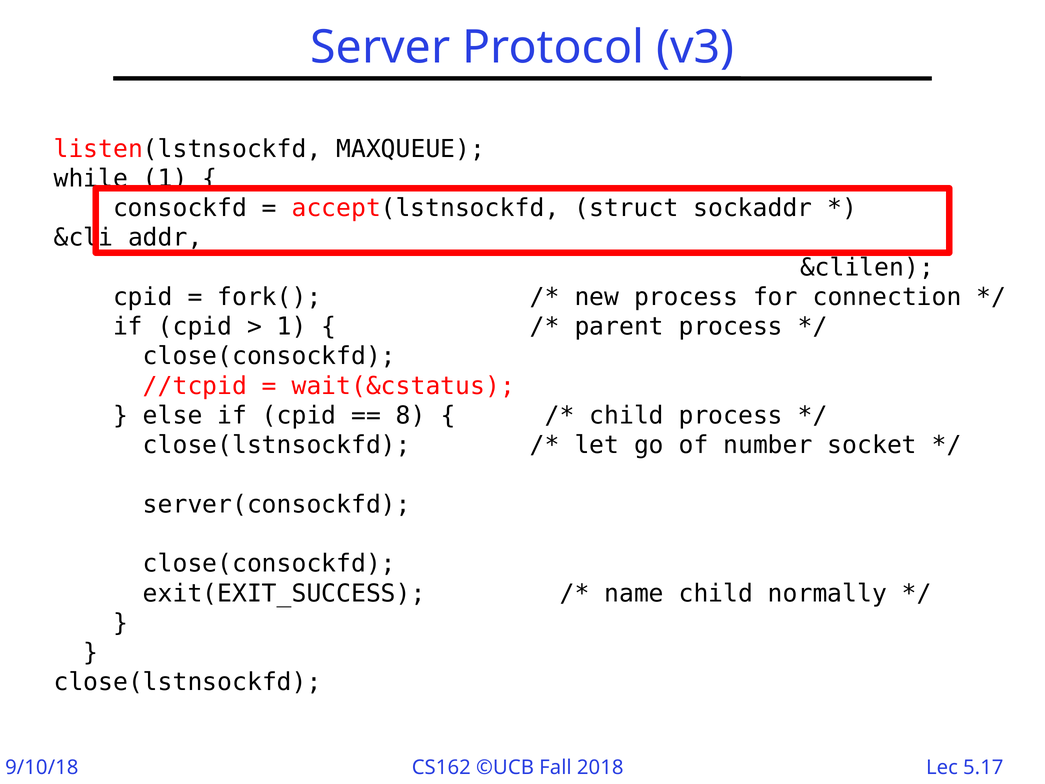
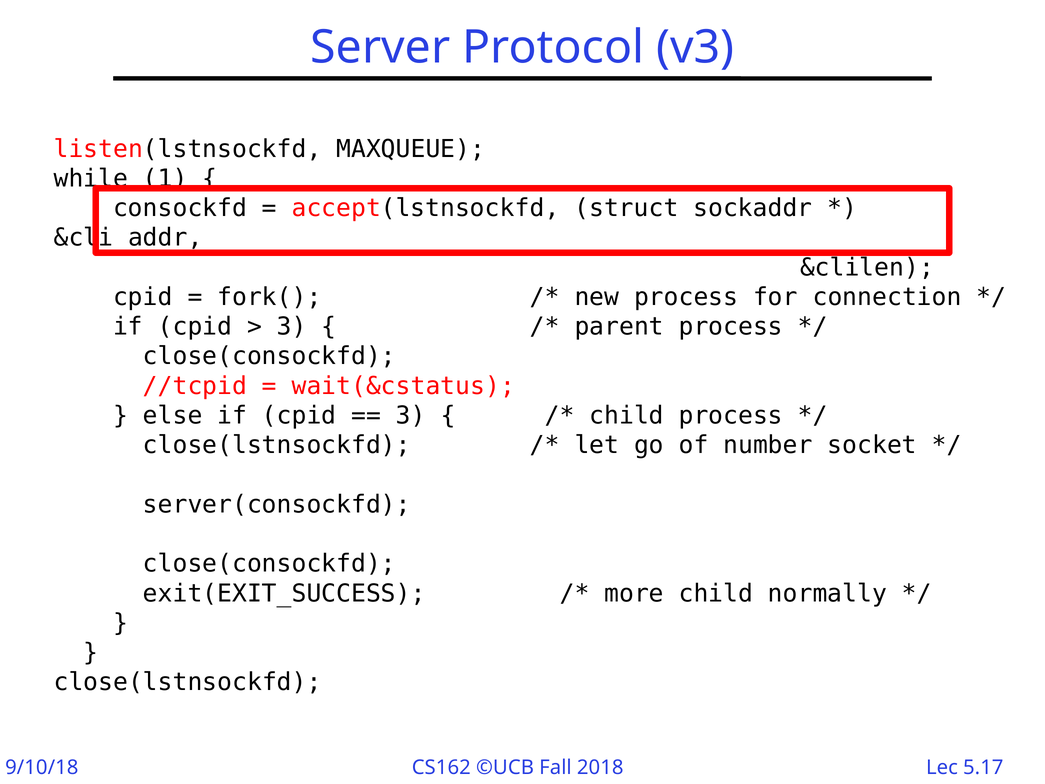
1 at (292, 327): 1 -> 3
8 at (411, 415): 8 -> 3
name: name -> more
